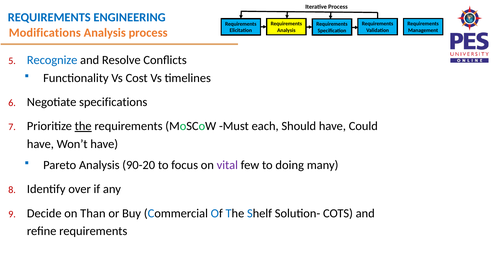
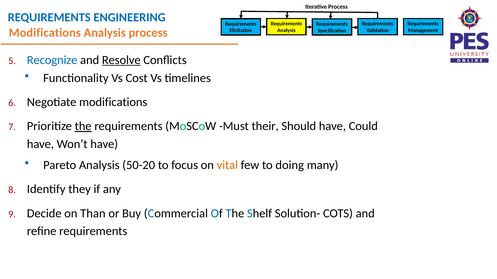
Resolve underline: none -> present
Negotiate specifications: specifications -> modifications
each: each -> their
90-20: 90-20 -> 50-20
vital colour: purple -> orange
over: over -> they
